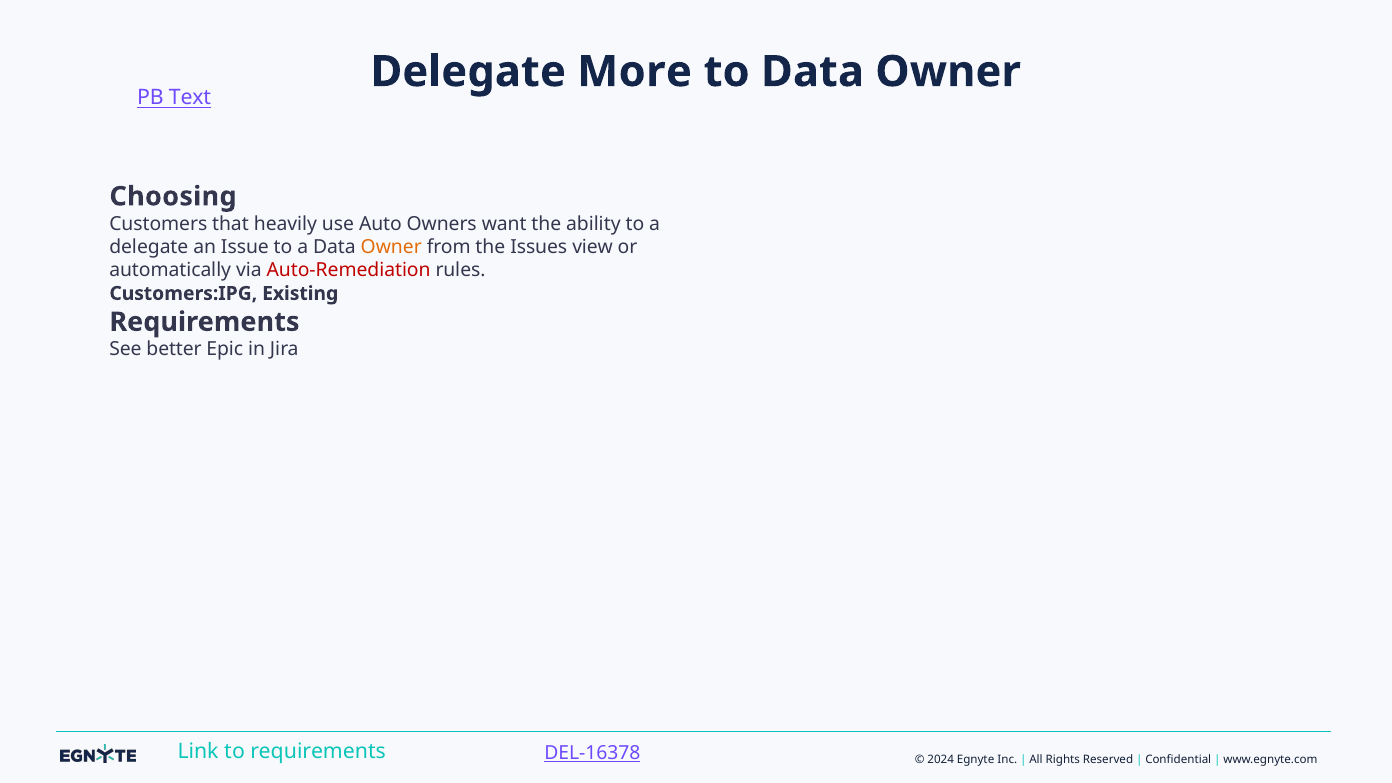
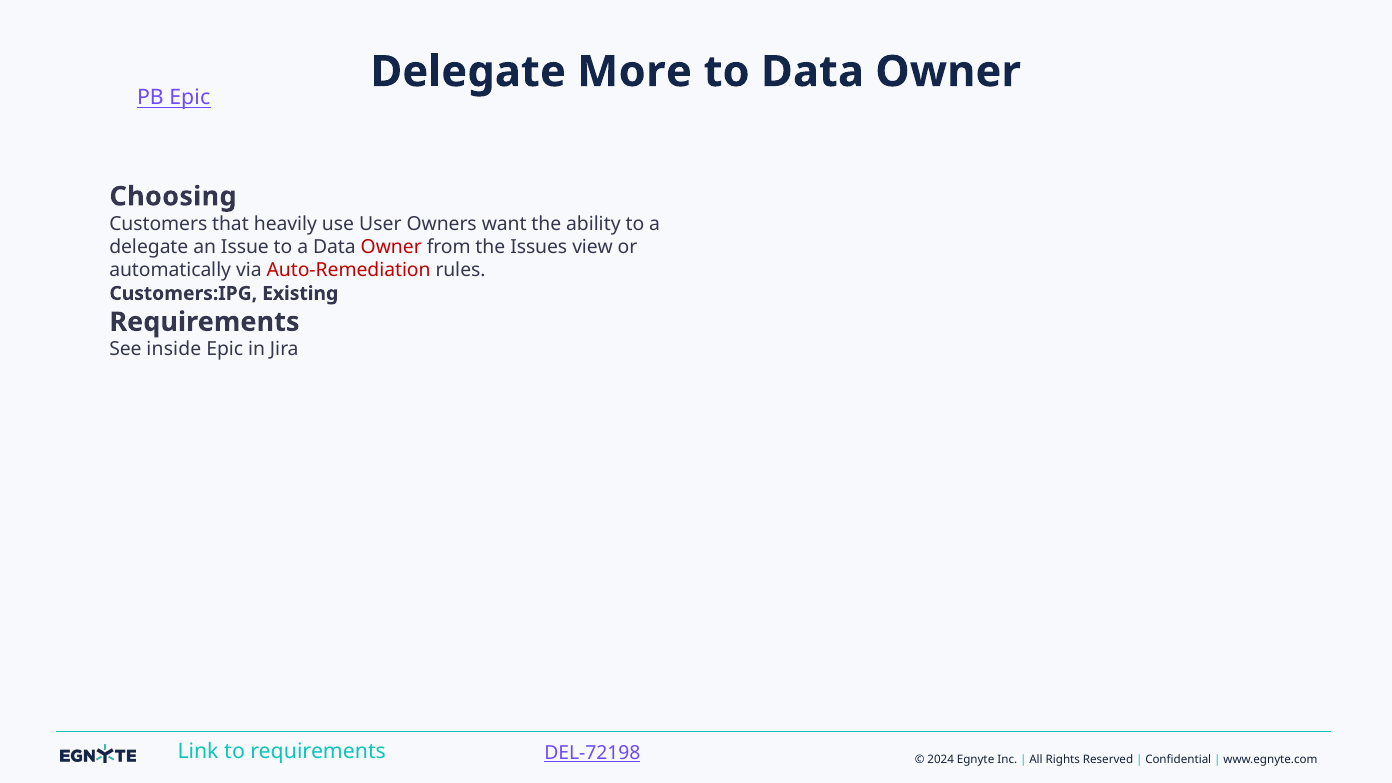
PB Text: Text -> Epic
Auto: Auto -> User
Owner at (391, 247) colour: orange -> red
better: better -> inside
DEL-16378: DEL-16378 -> DEL-72198
